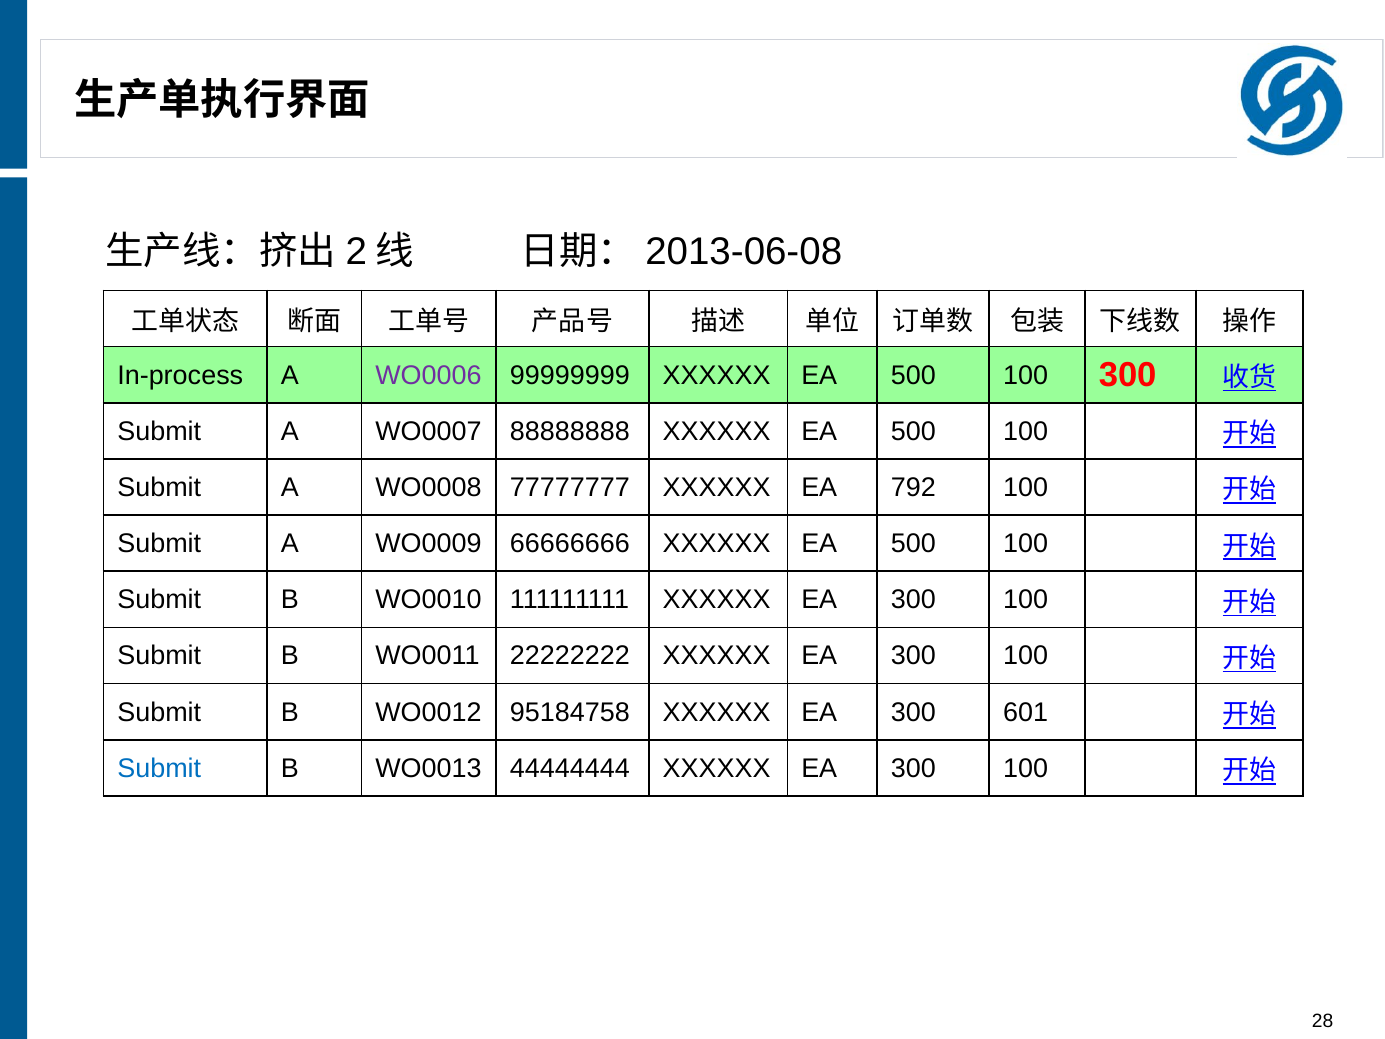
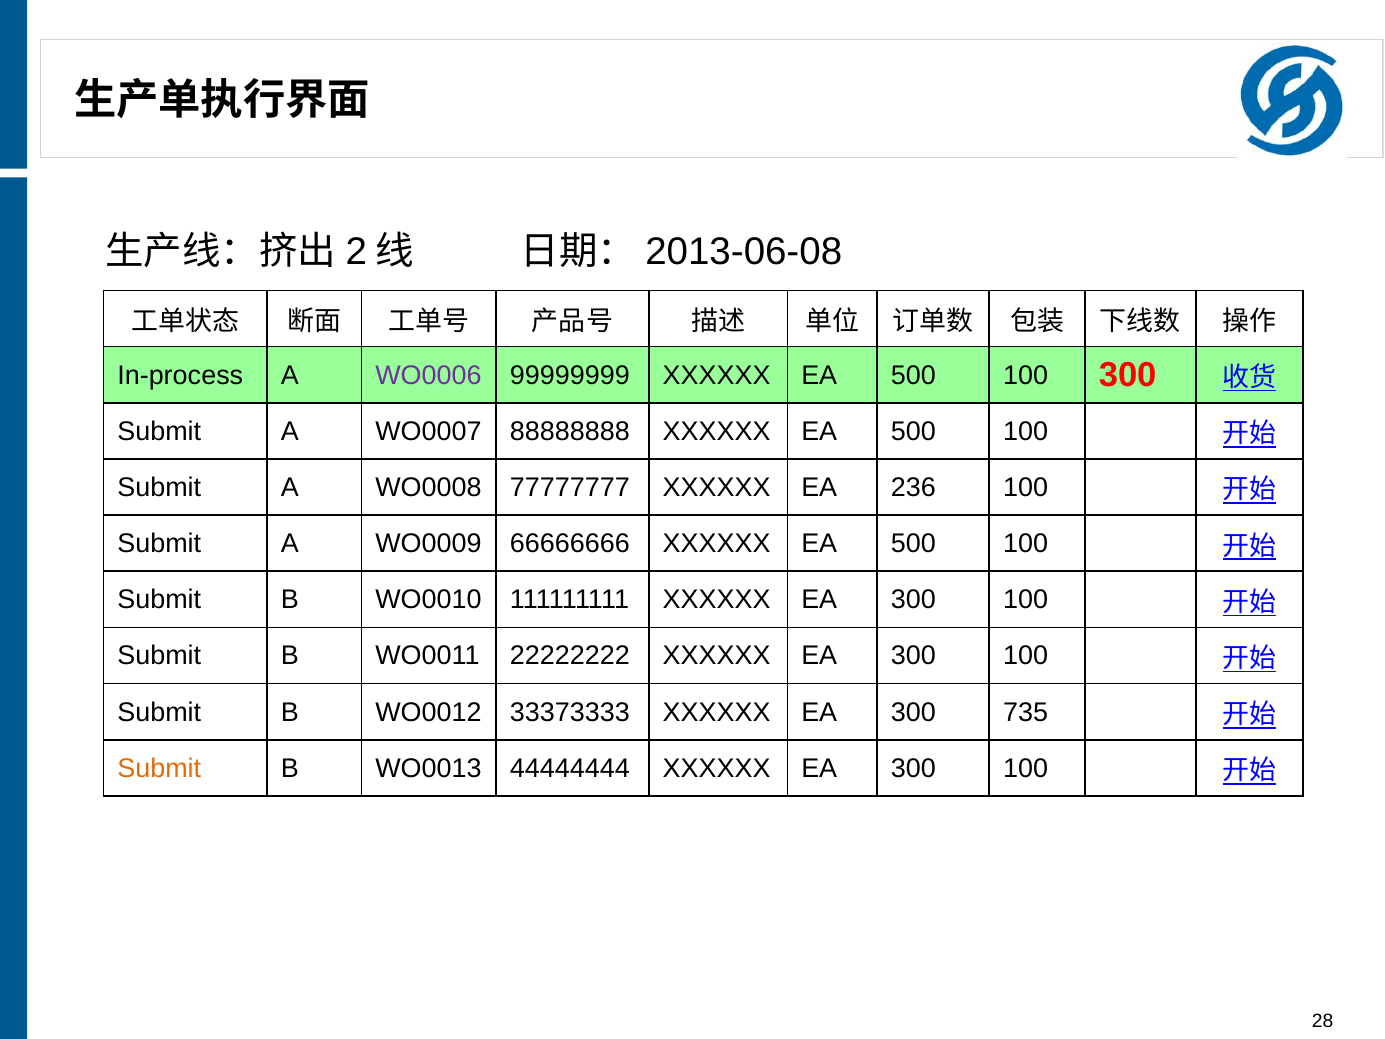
792: 792 -> 236
95184758: 95184758 -> 33373333
601: 601 -> 735
Submit at (159, 768) colour: blue -> orange
